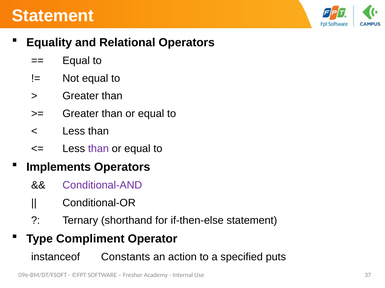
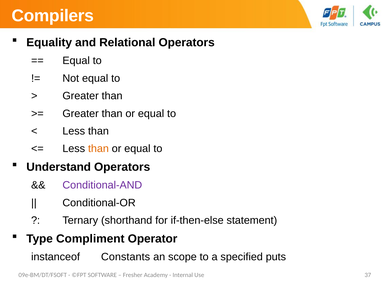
Statement at (53, 16): Statement -> Compilers
than at (98, 149) colour: purple -> orange
Implements: Implements -> Understand
action: action -> scope
